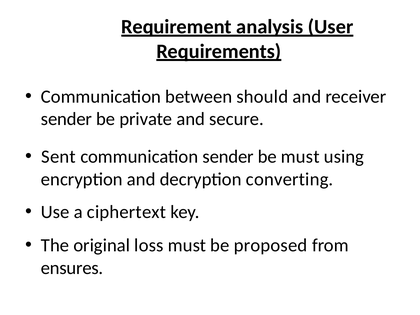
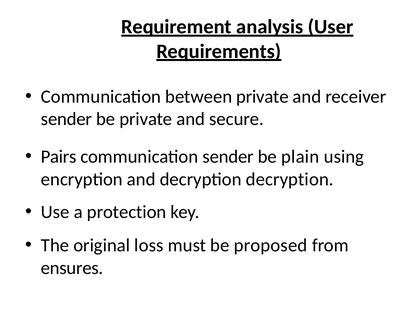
between should: should -> private
Sent: Sent -> Pairs
be must: must -> plain
decryption converting: converting -> decryption
ciphertext: ciphertext -> protection
